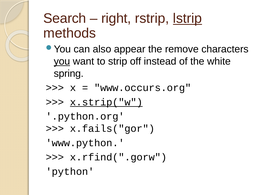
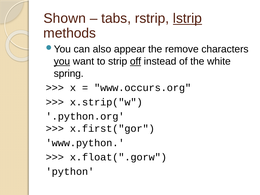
Search: Search -> Shown
right: right -> tabs
off underline: none -> present
x.strip("w underline: present -> none
x.fails("gor: x.fails("gor -> x.first("gor
x.rfind(".gorw: x.rfind(".gorw -> x.float(".gorw
